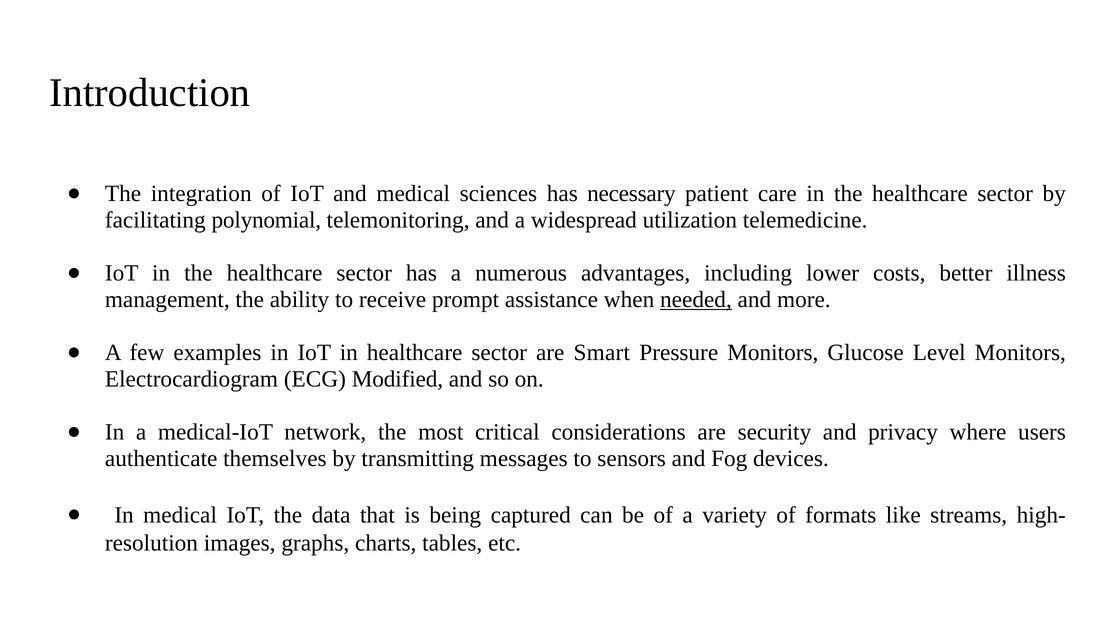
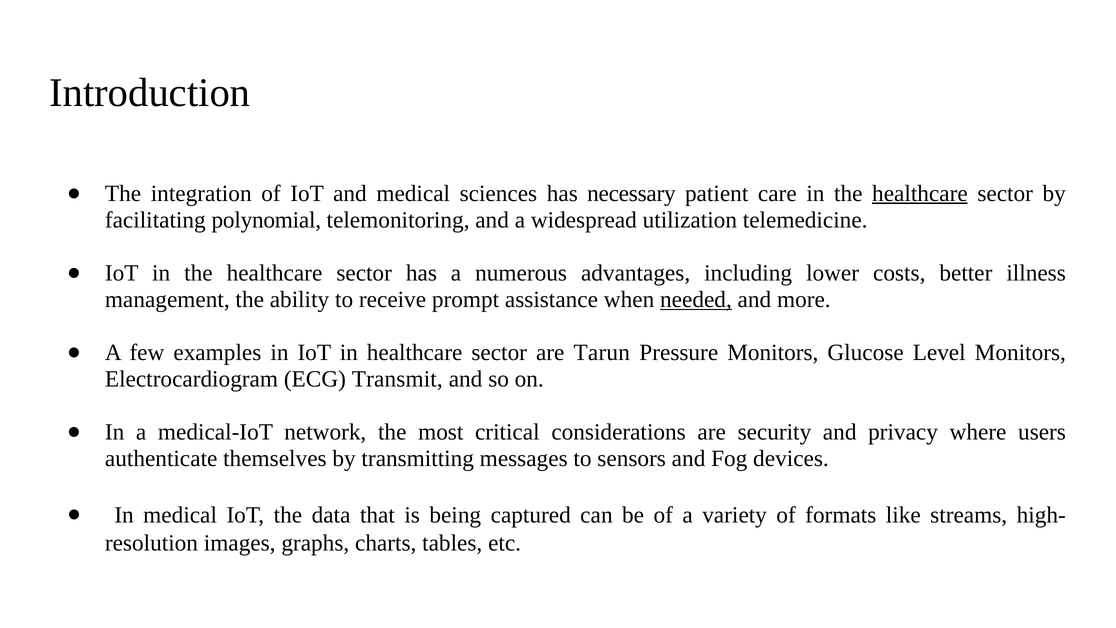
healthcare at (920, 193) underline: none -> present
Smart: Smart -> Tarun
Modified: Modified -> Transmit
